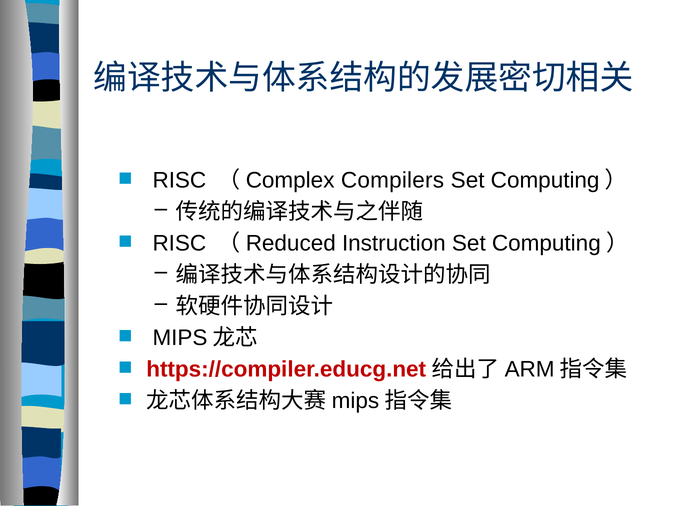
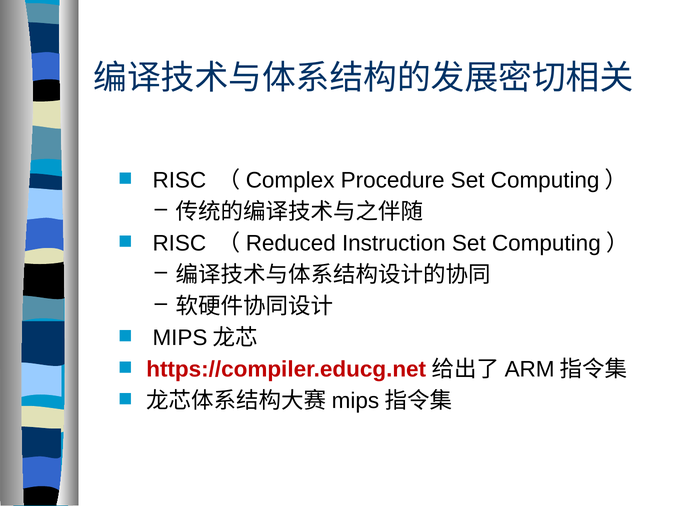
Compilers: Compilers -> Procedure
